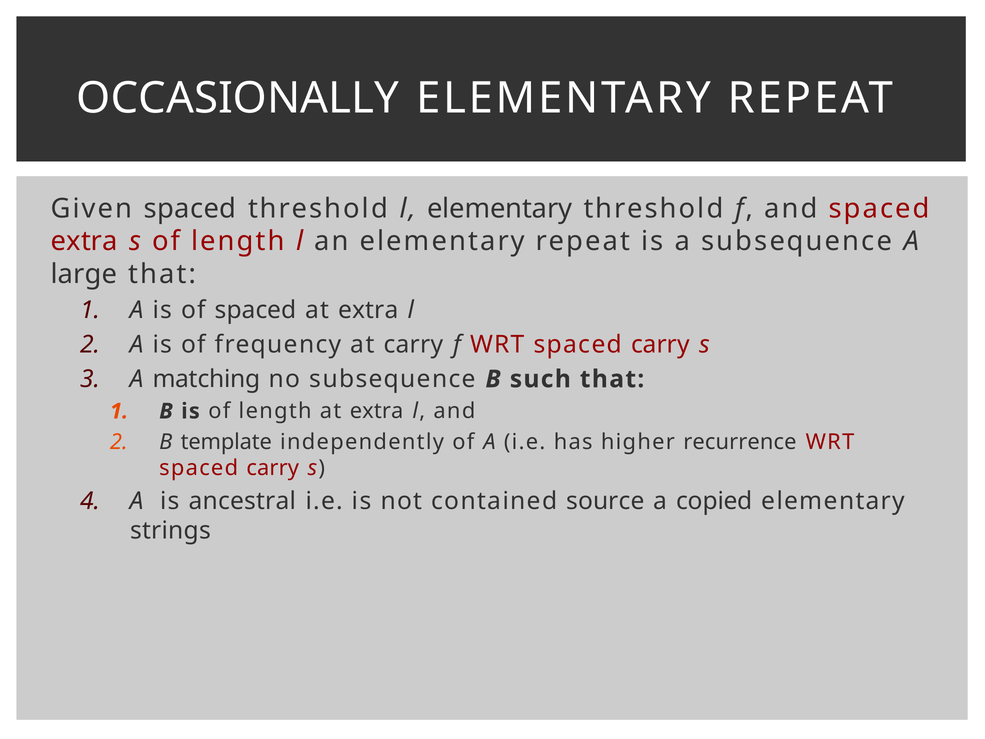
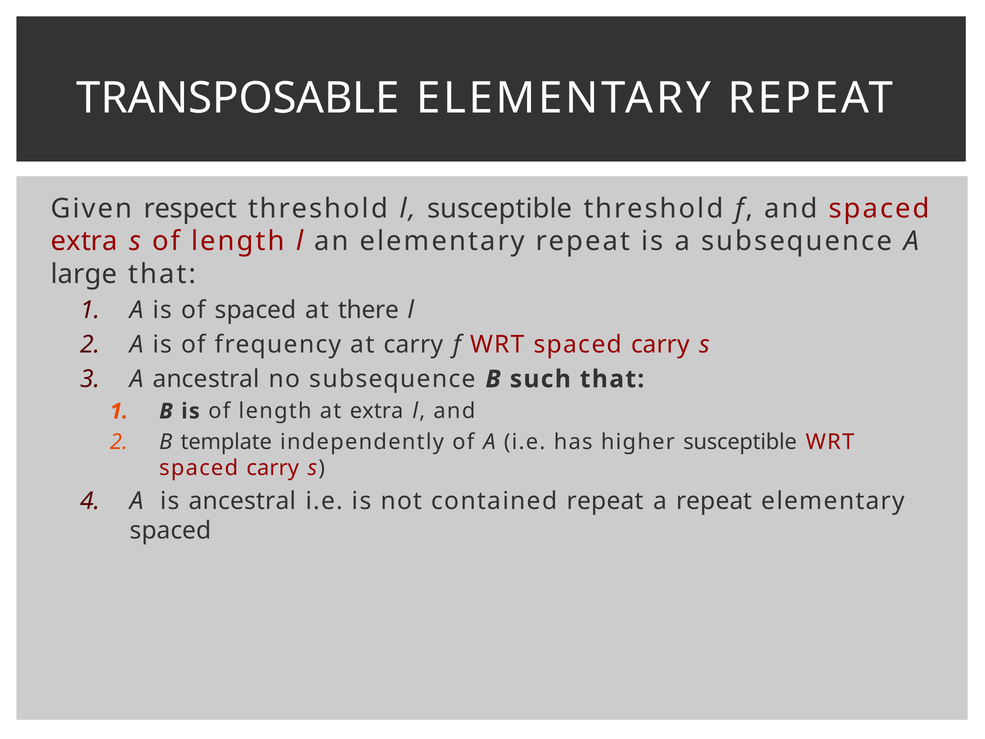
OCCASIONALLY: OCCASIONALLY -> TRANSPOSABLE
Given spaced: spaced -> respect
l elementary: elementary -> susceptible
extra at (368, 310): extra -> there
A matching: matching -> ancestral
higher recurrence: recurrence -> susceptible
contained source: source -> repeat
a copied: copied -> repeat
strings at (170, 531): strings -> spaced
